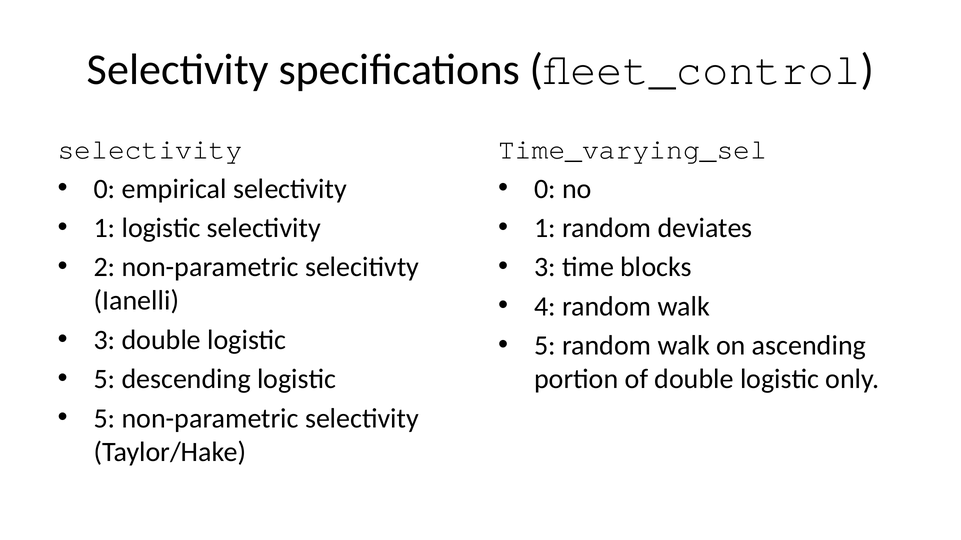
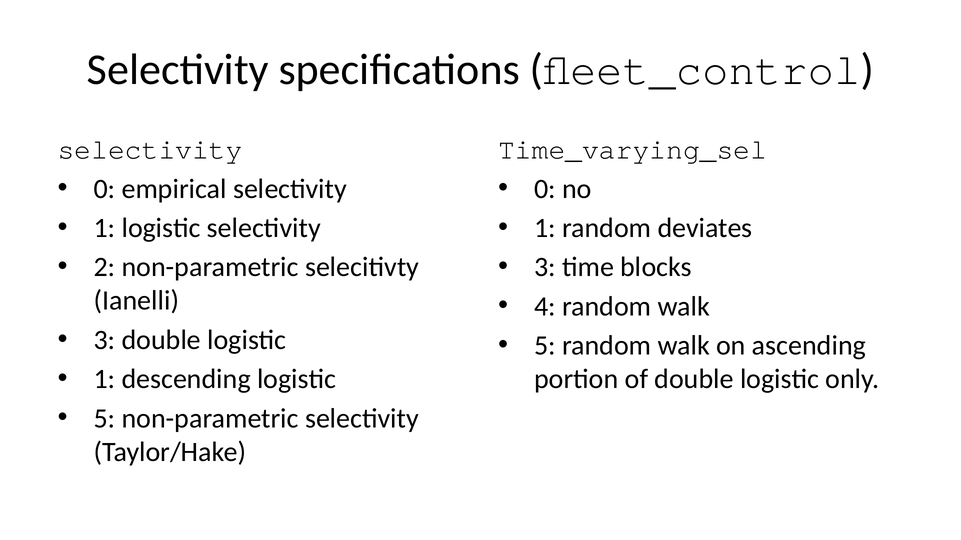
5 at (105, 380): 5 -> 1
